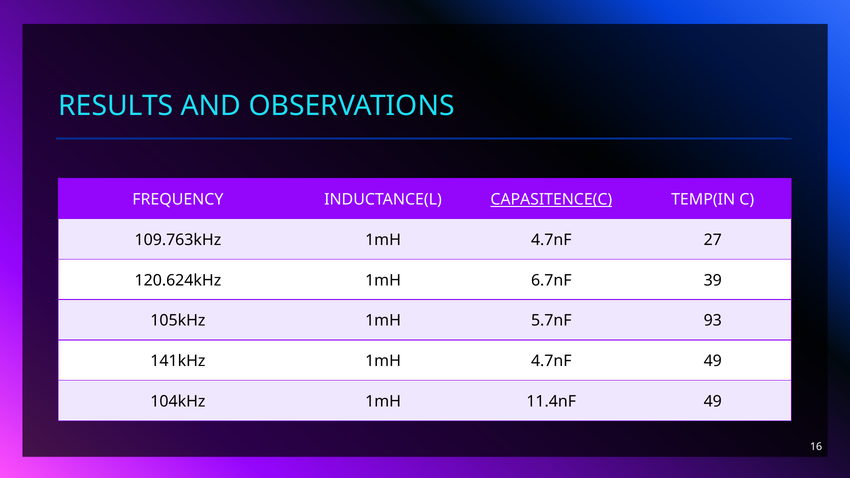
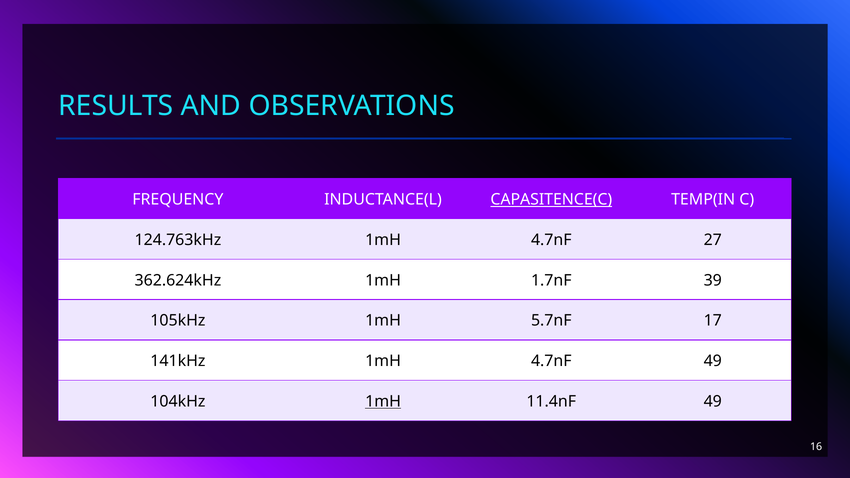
109.763kHz: 109.763kHz -> 124.763kHz
120.624kHz: 120.624kHz -> 362.624kHz
6.7nF: 6.7nF -> 1.7nF
93: 93 -> 17
1mH at (383, 402) underline: none -> present
